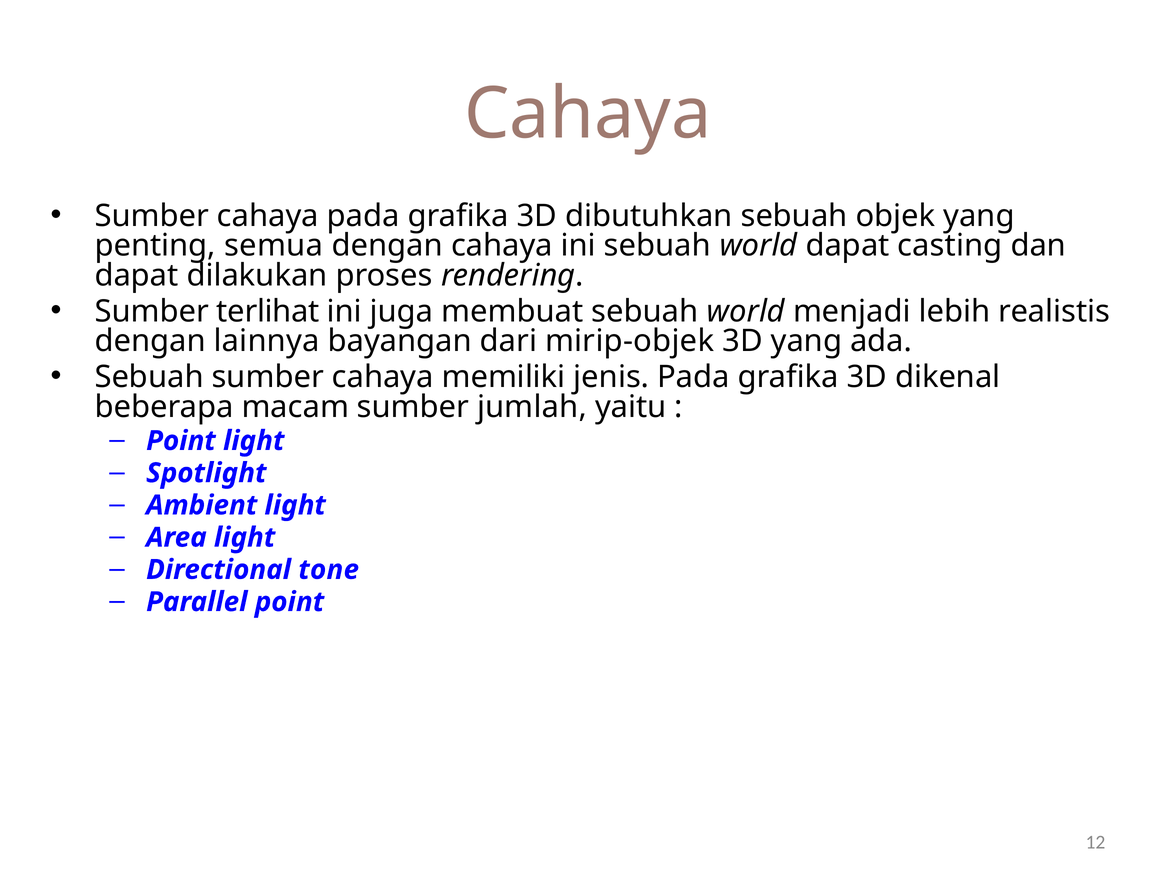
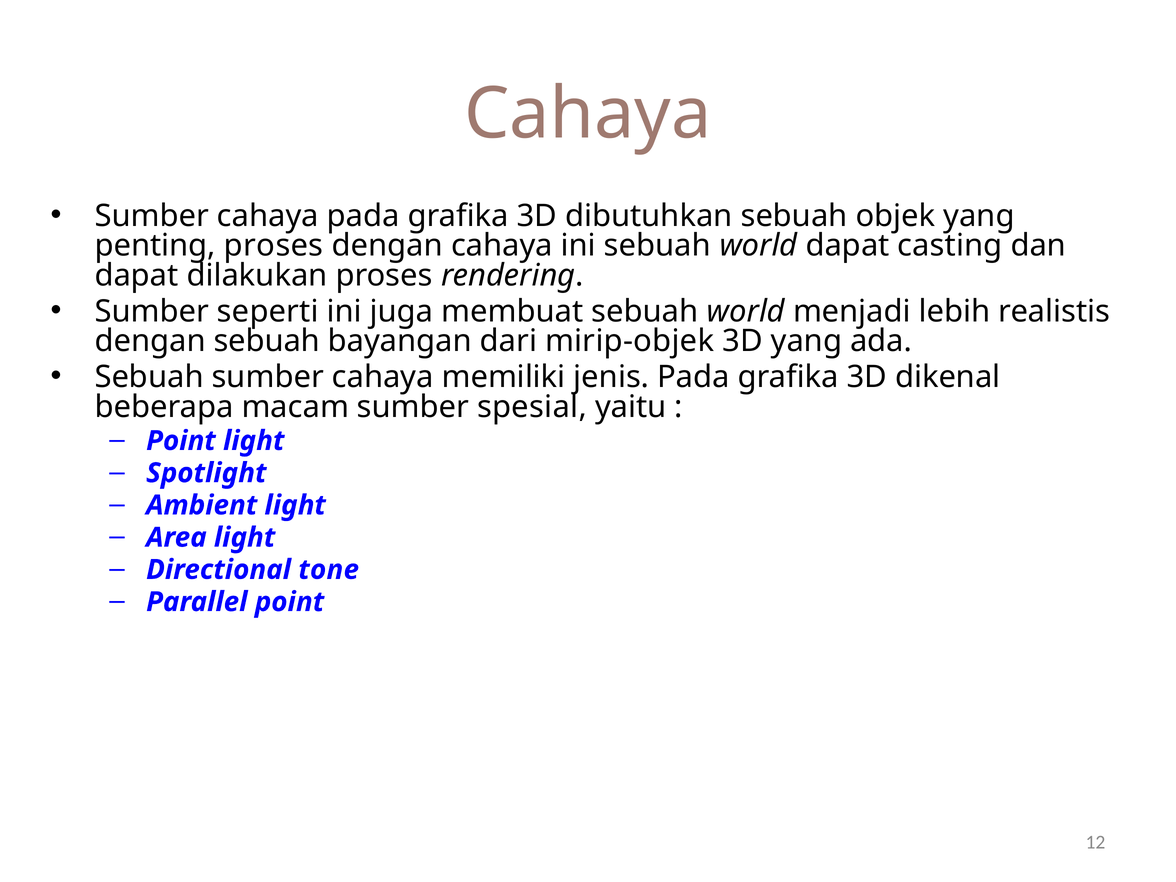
penting semua: semua -> proses
terlihat: terlihat -> seperti
dengan lainnya: lainnya -> sebuah
jumlah: jumlah -> spesial
